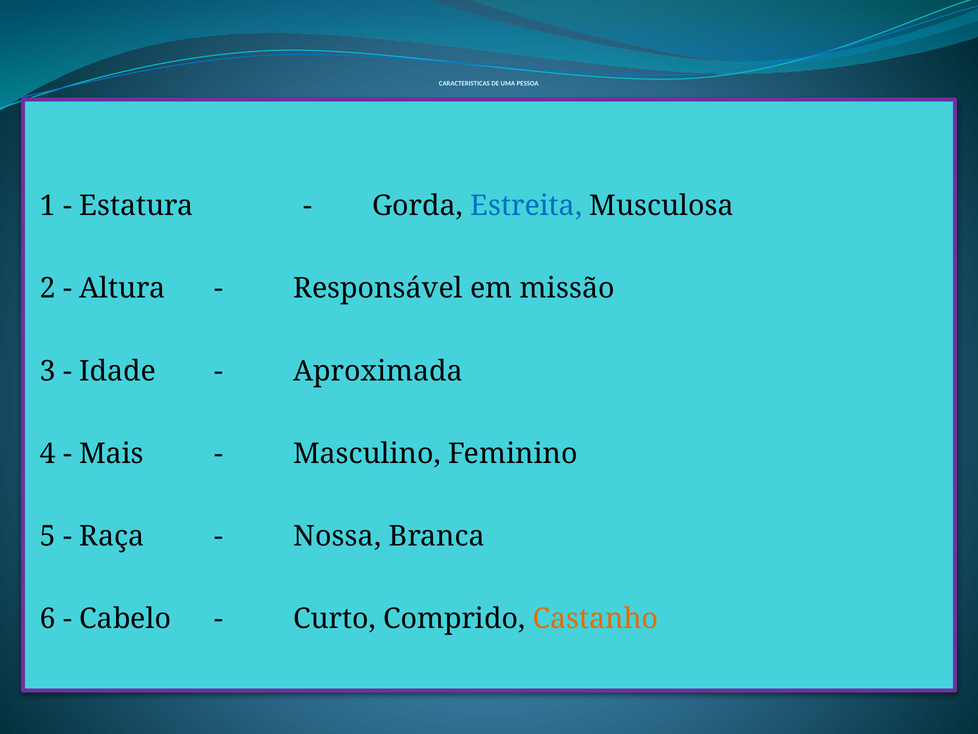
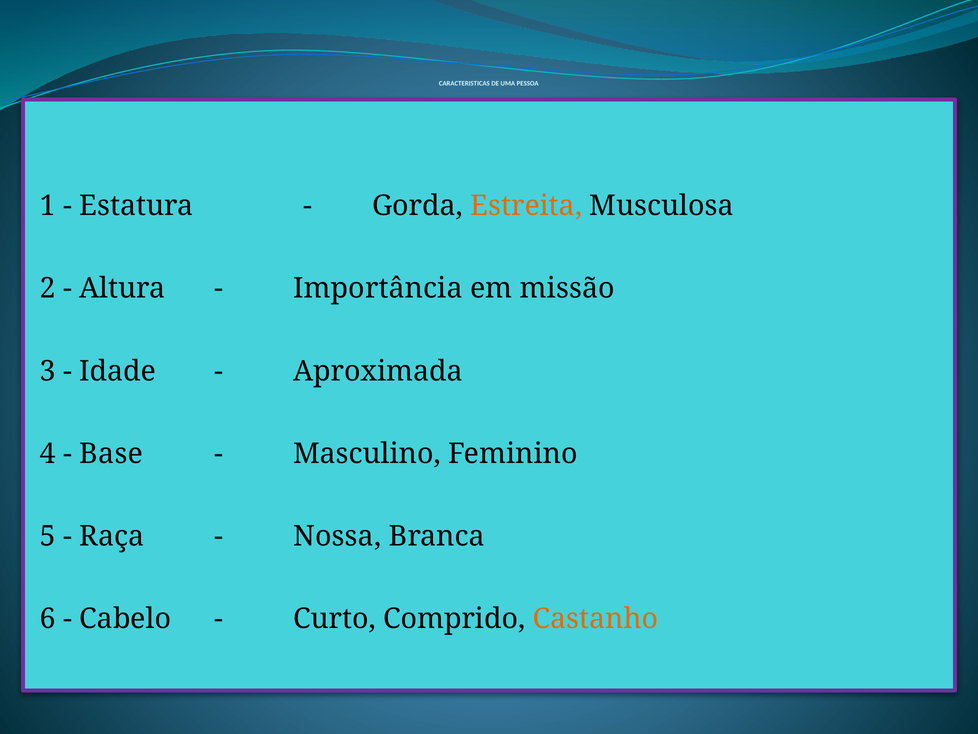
Estreita colour: blue -> orange
Responsável: Responsável -> Importância
Mais: Mais -> Base
